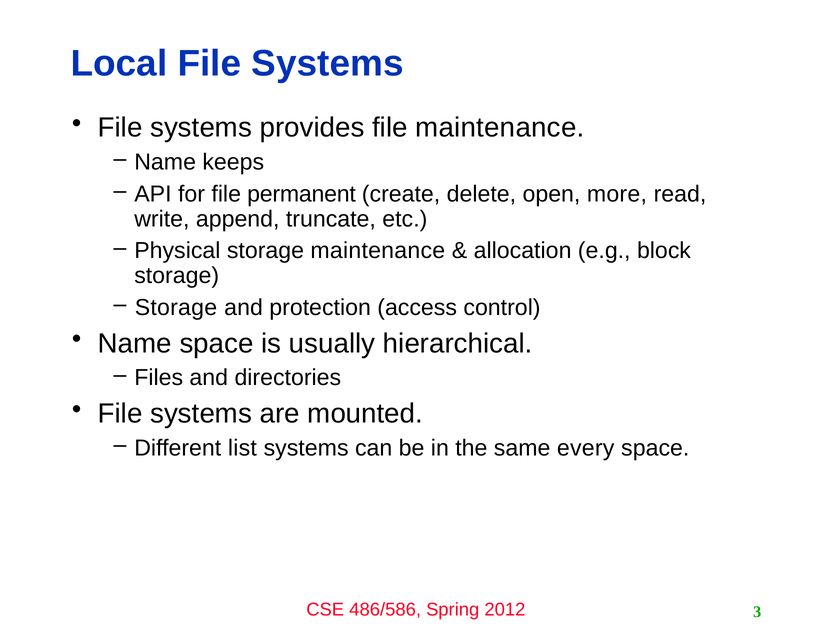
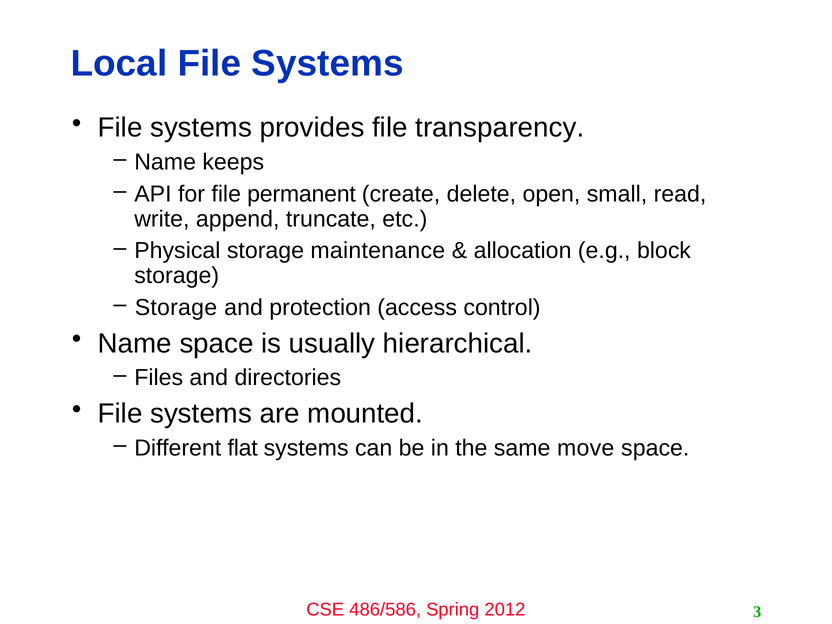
file maintenance: maintenance -> transparency
more: more -> small
list: list -> flat
every: every -> move
